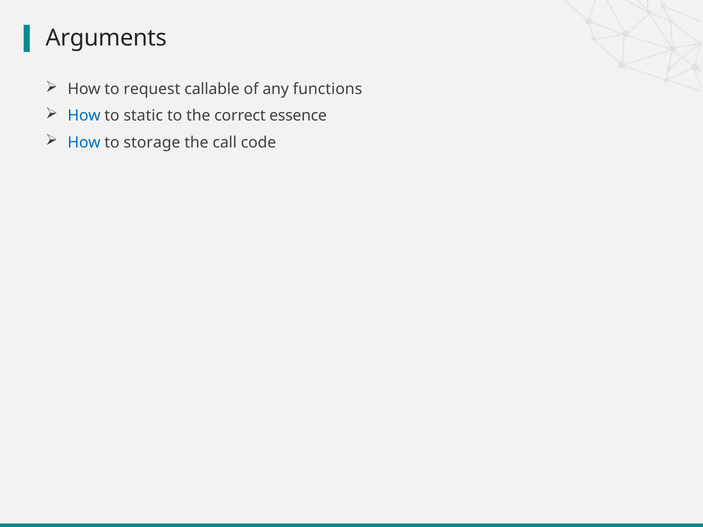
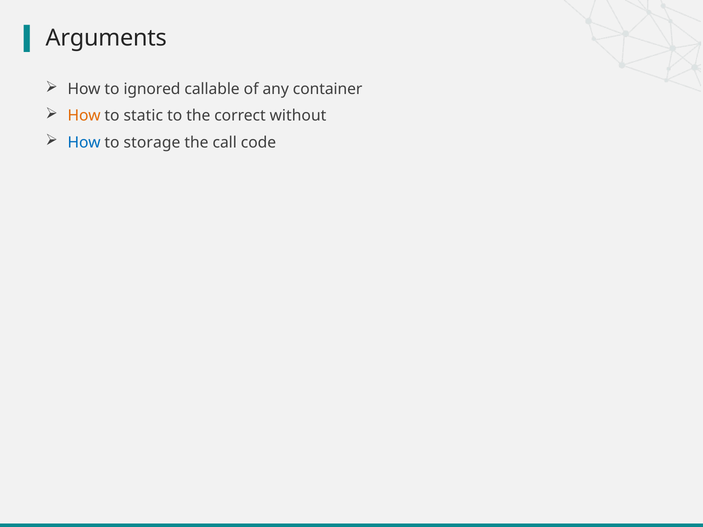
request: request -> ignored
functions: functions -> container
How at (84, 116) colour: blue -> orange
essence: essence -> without
